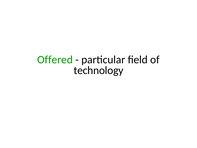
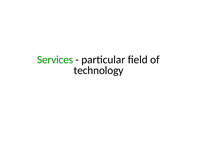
Offered: Offered -> Services
